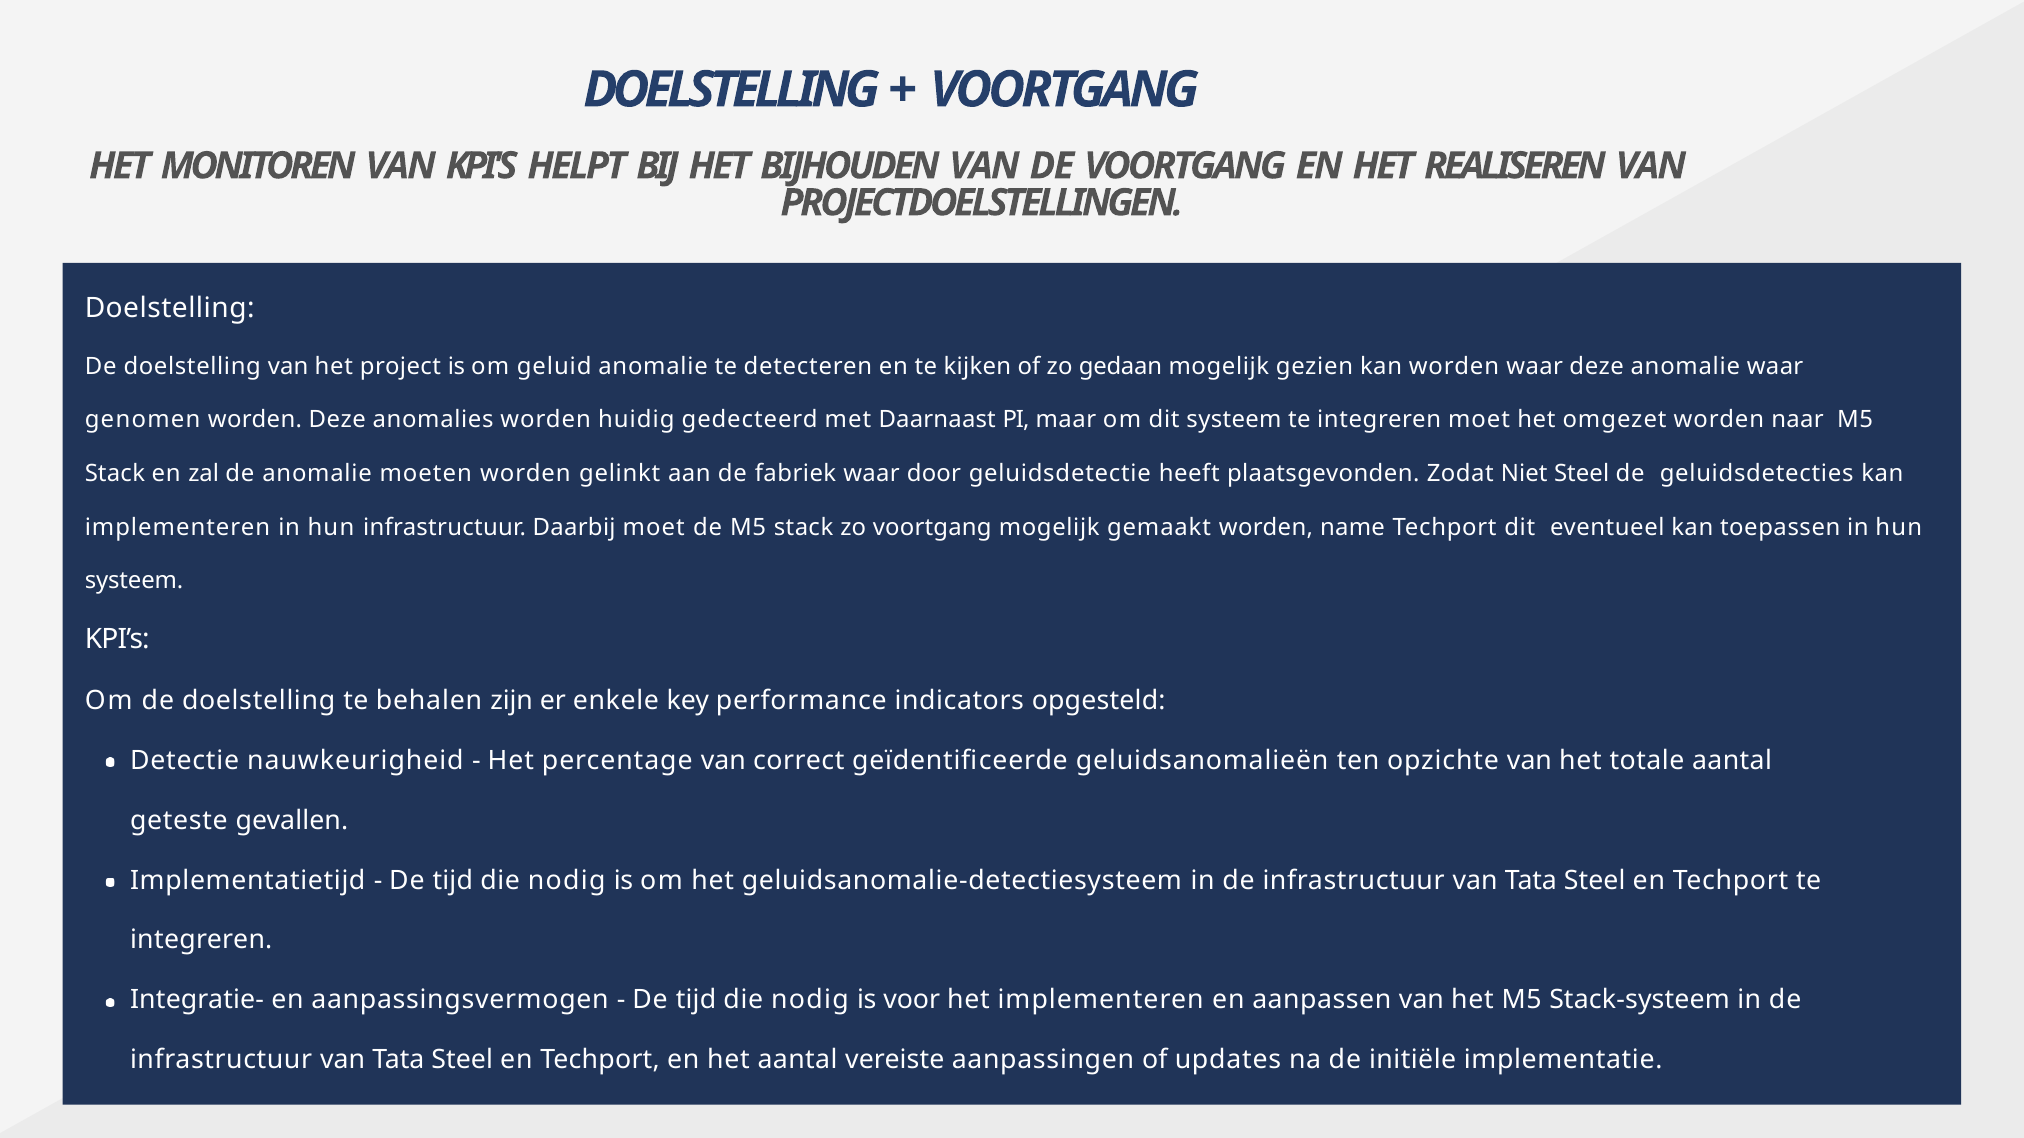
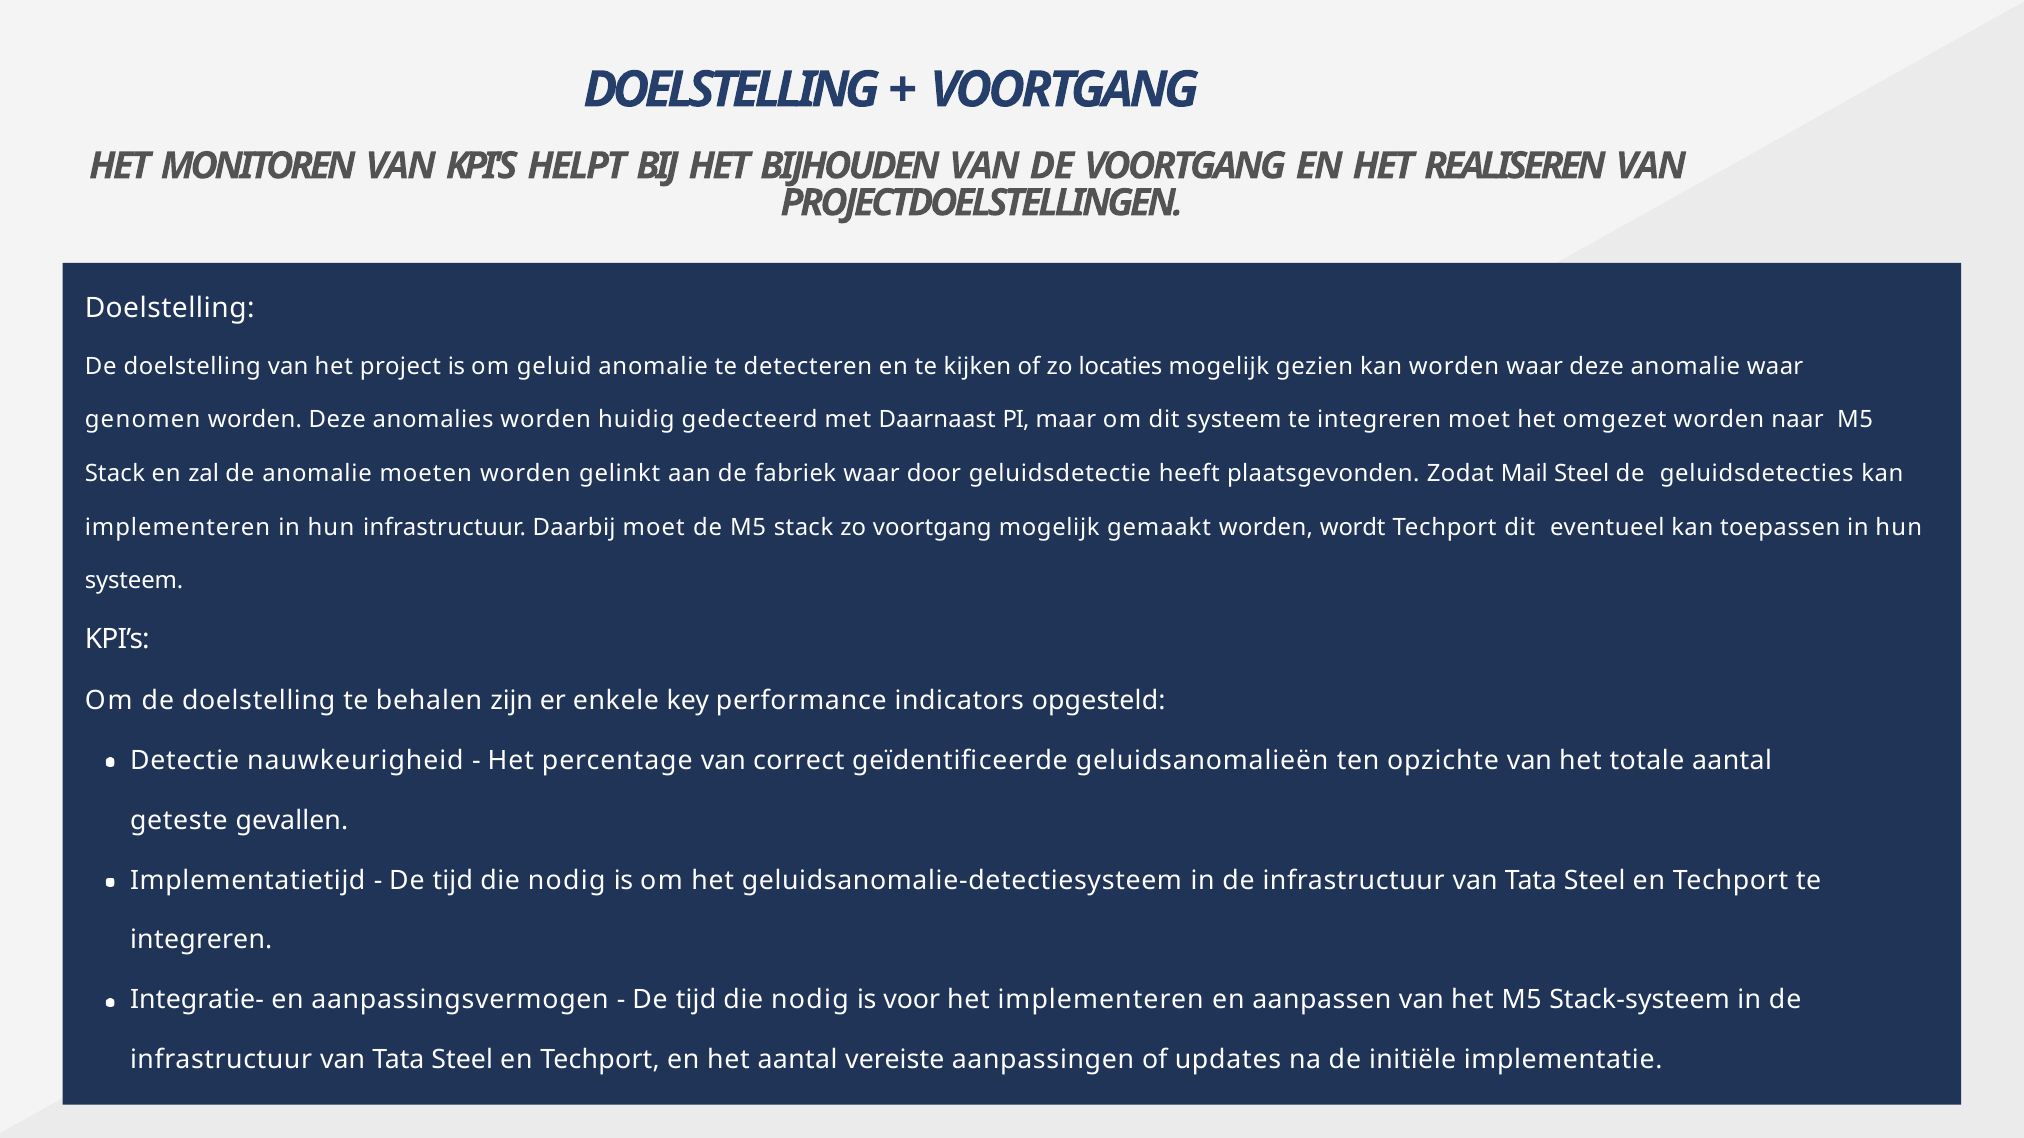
gedaan: gedaan -> locaties
Niet: Niet -> Mail
name: name -> wordt
